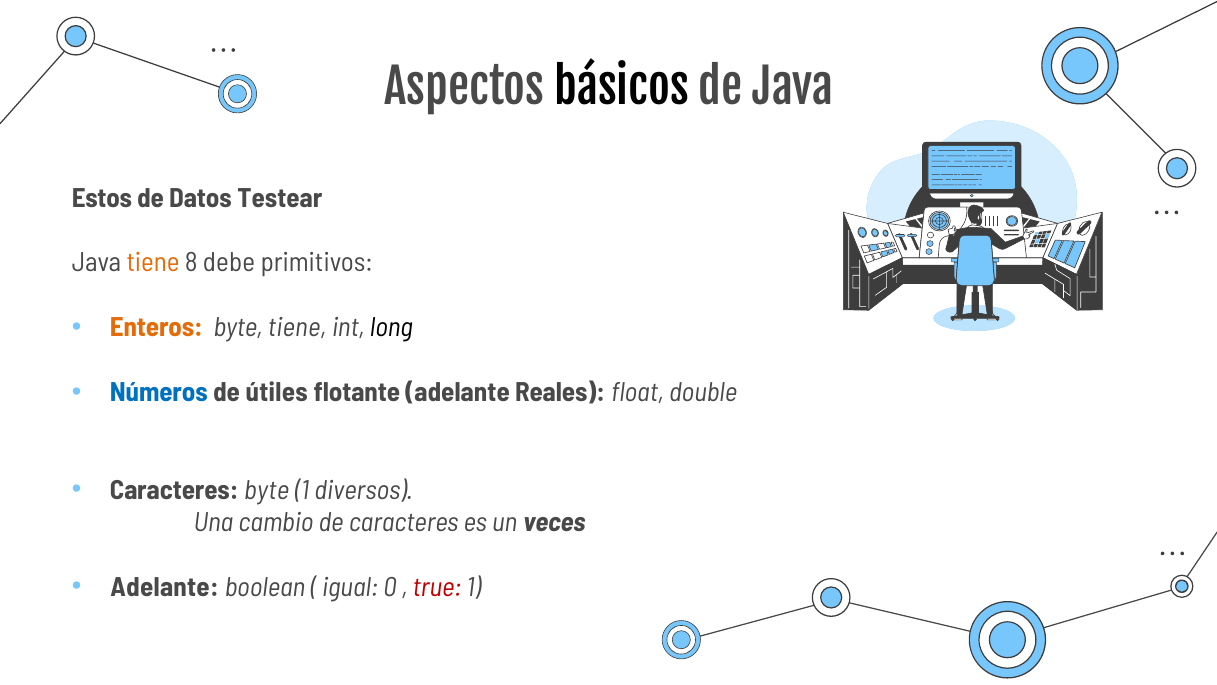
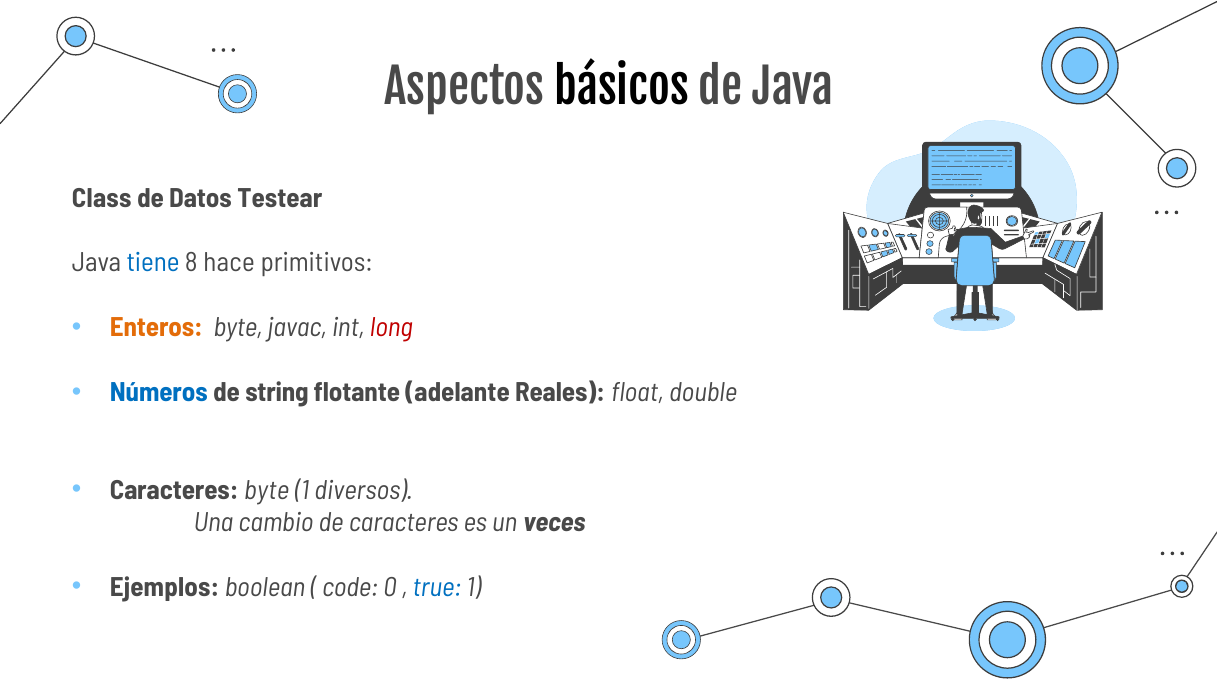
Estos: Estos -> Class
tiene at (153, 263) colour: orange -> blue
debe: debe -> hace
byte tiene: tiene -> javac
long colour: black -> red
útiles: útiles -> string
Adelante at (164, 587): Adelante -> Ejemplos
igual: igual -> code
true colour: red -> blue
